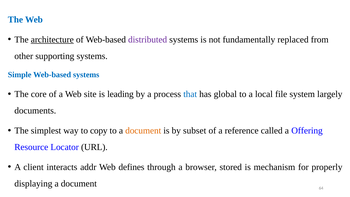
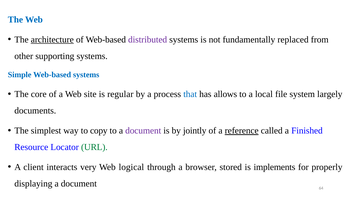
leading: leading -> regular
global: global -> allows
document at (143, 131) colour: orange -> purple
subset: subset -> jointly
reference underline: none -> present
Offering: Offering -> Finished
URL colour: black -> green
addr: addr -> very
defines: defines -> logical
mechanism: mechanism -> implements
